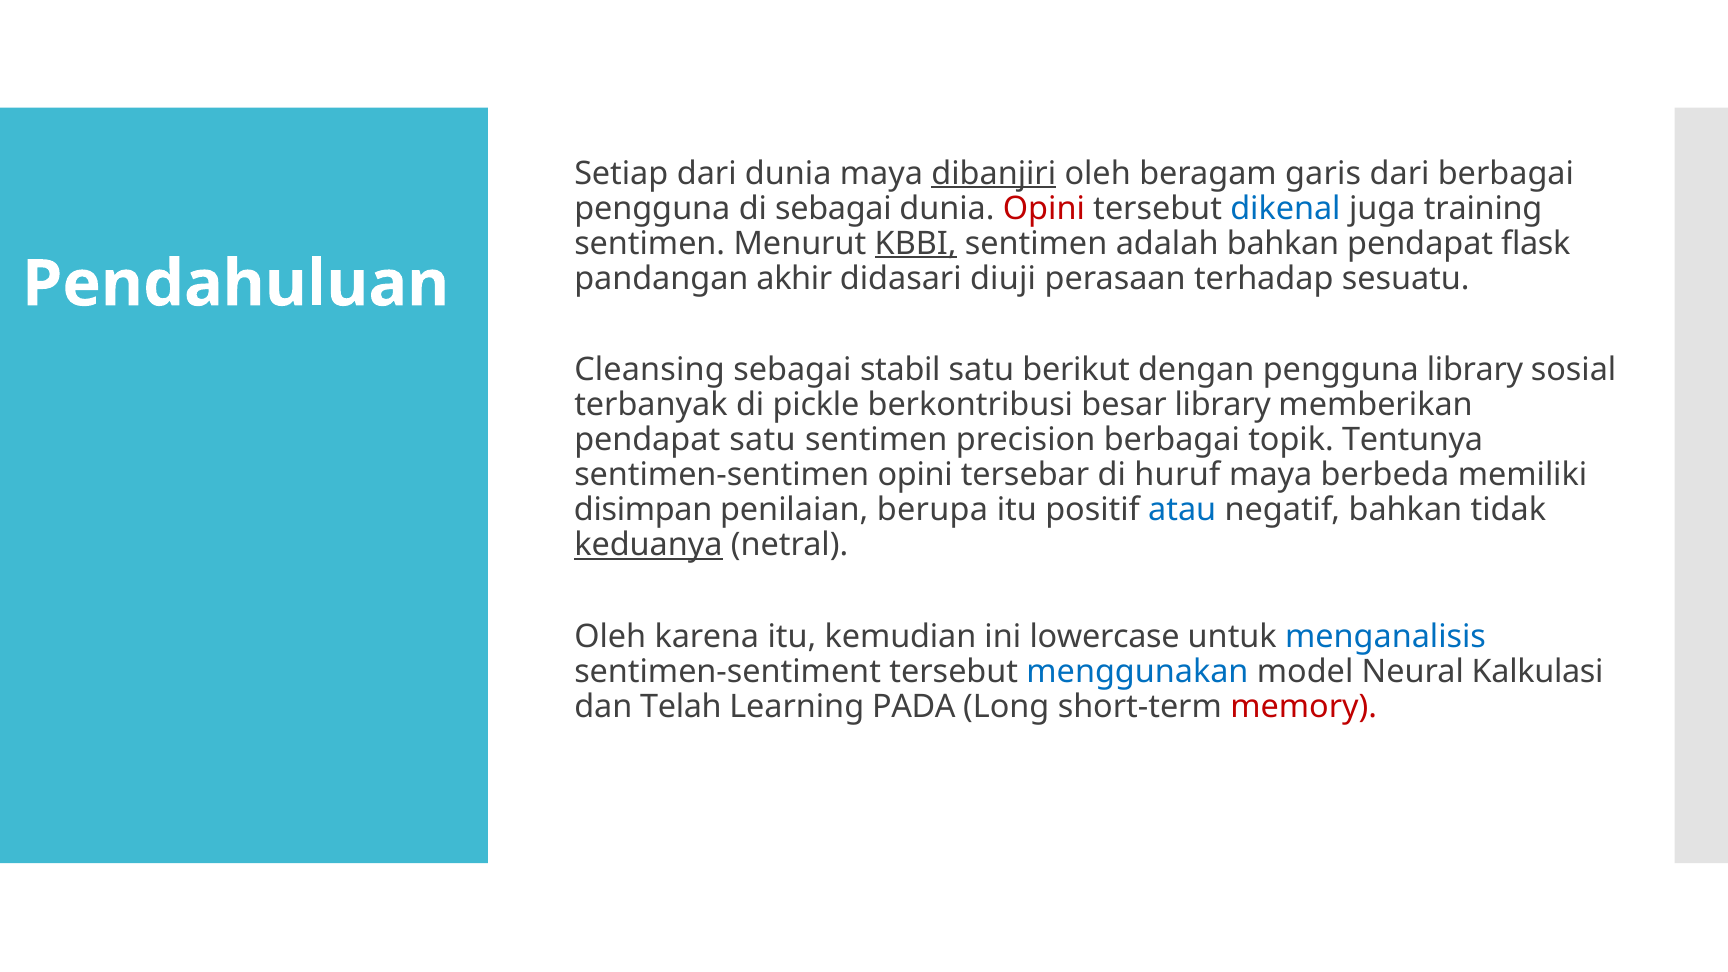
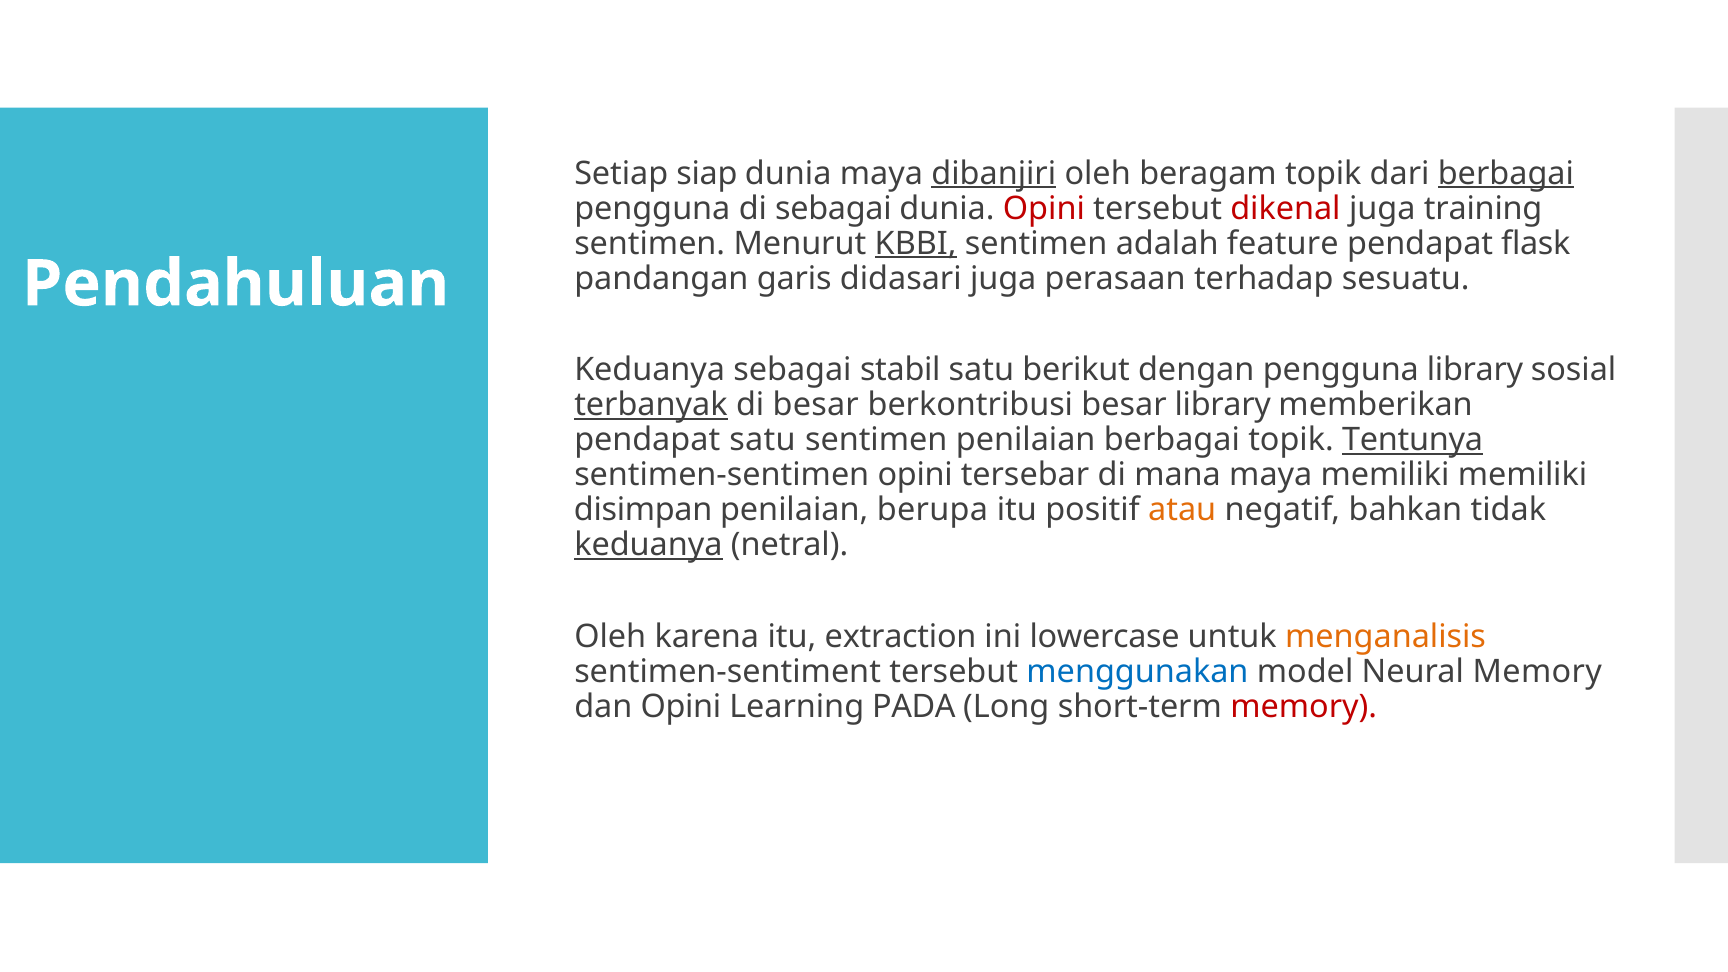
Setiap dari: dari -> siap
beragam garis: garis -> topik
berbagai at (1506, 173) underline: none -> present
dikenal colour: blue -> red
adalah bahkan: bahkan -> feature
akhir: akhir -> garis
didasari diuji: diuji -> juga
Cleansing at (649, 370): Cleansing -> Keduanya
terbanyak underline: none -> present
di pickle: pickle -> besar
sentimen precision: precision -> penilaian
Tentunya underline: none -> present
huruf: huruf -> mana
maya berbeda: berbeda -> memiliki
atau colour: blue -> orange
kemudian: kemudian -> extraction
menganalisis colour: blue -> orange
Neural Kalkulasi: Kalkulasi -> Memory
dan Telah: Telah -> Opini
